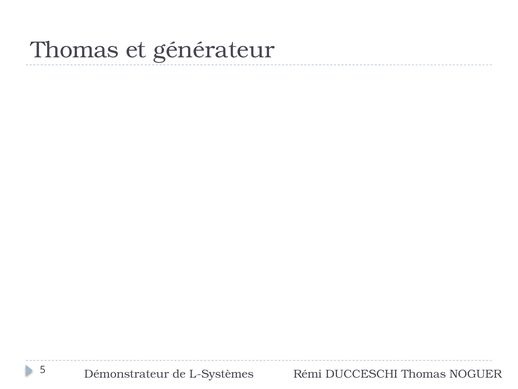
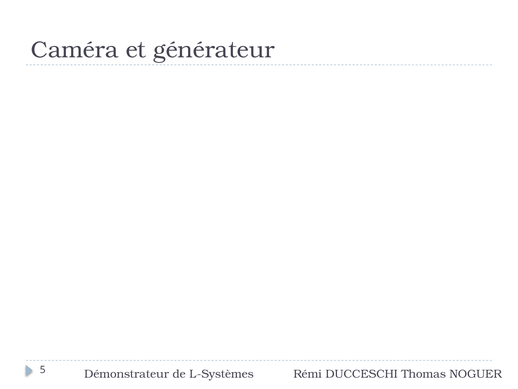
Thomas at (75, 50): Thomas -> Caméra
